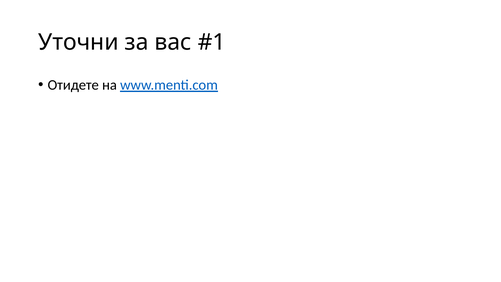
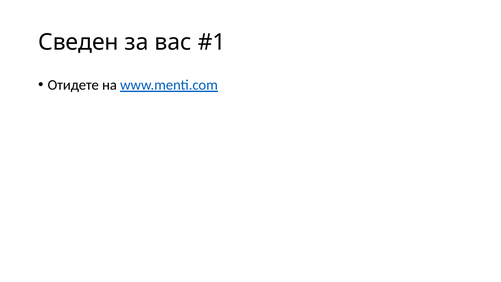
Уточни: Уточни -> Сведен
